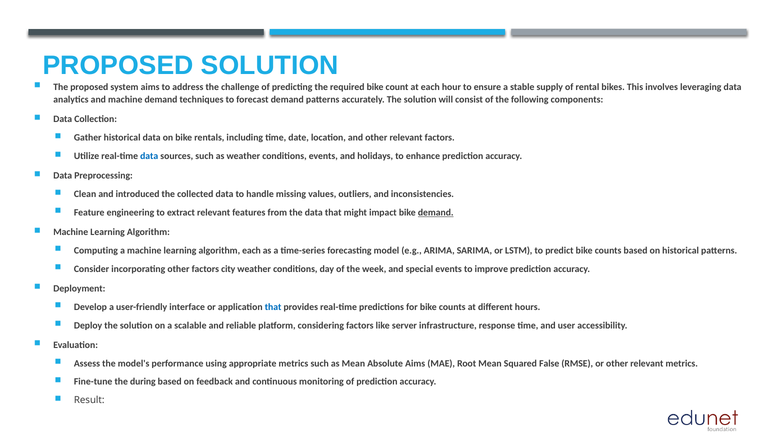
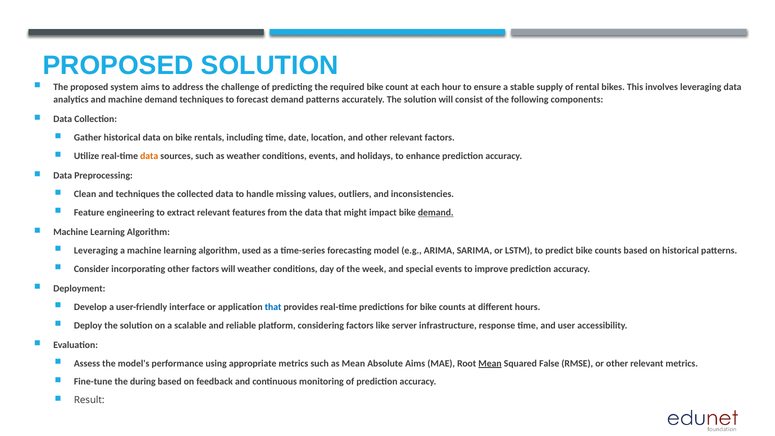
data at (149, 156) colour: blue -> orange
and introduced: introduced -> techniques
Computing at (96, 250): Computing -> Leveraging
algorithm each: each -> used
factors city: city -> will
Mean at (490, 363) underline: none -> present
